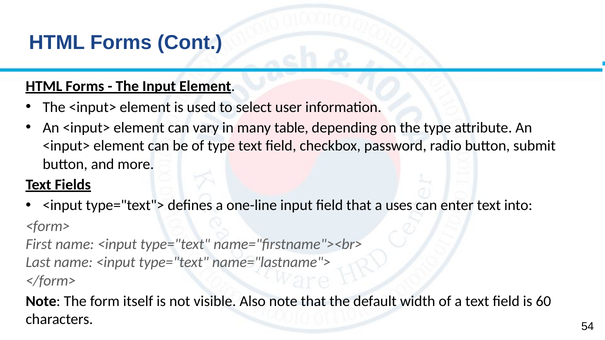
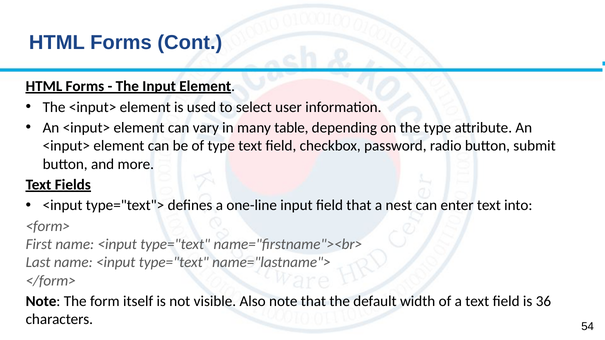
uses: uses -> nest
60: 60 -> 36
